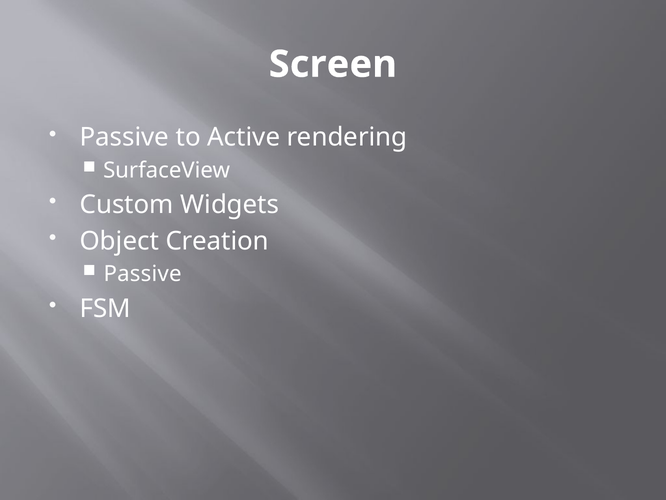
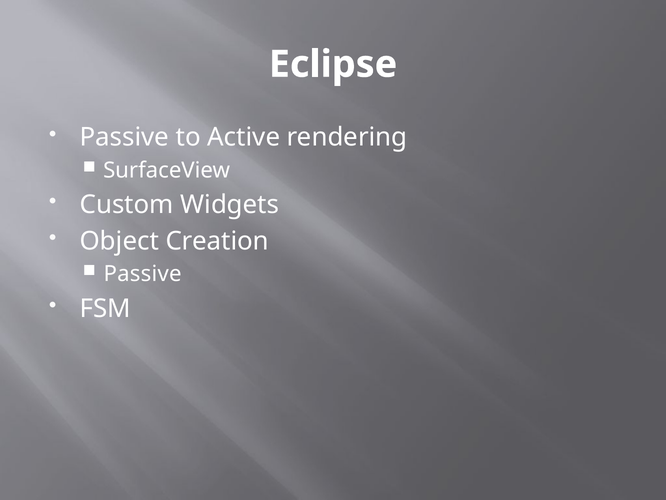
Screen: Screen -> Eclipse
